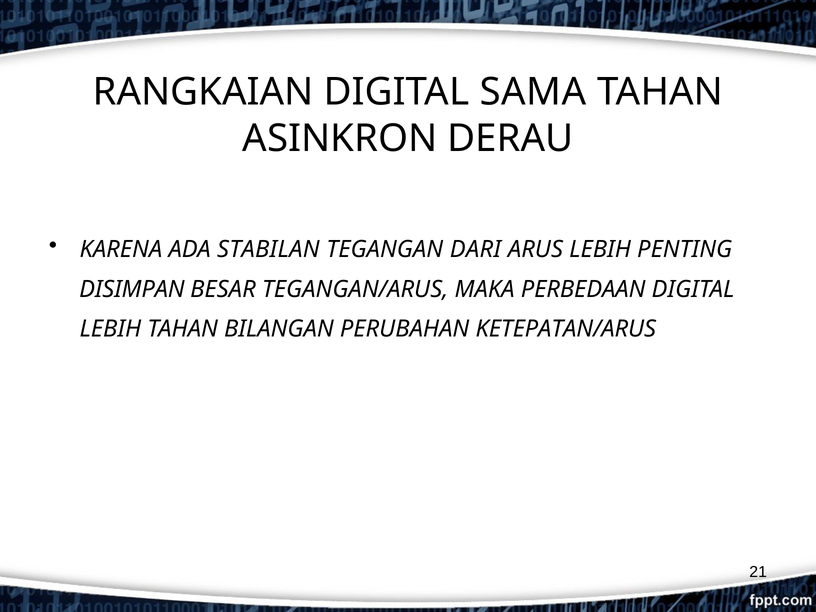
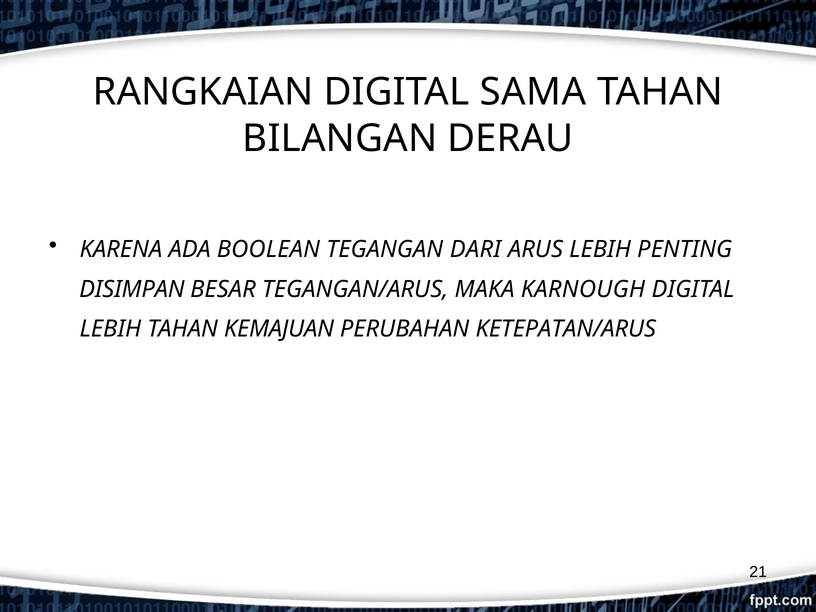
ASINKRON: ASINKRON -> BILANGAN
STABILAN: STABILAN -> BOOLEAN
PERBEDAAN: PERBEDAAN -> KARNOUGH
BILANGAN: BILANGAN -> KEMAJUAN
